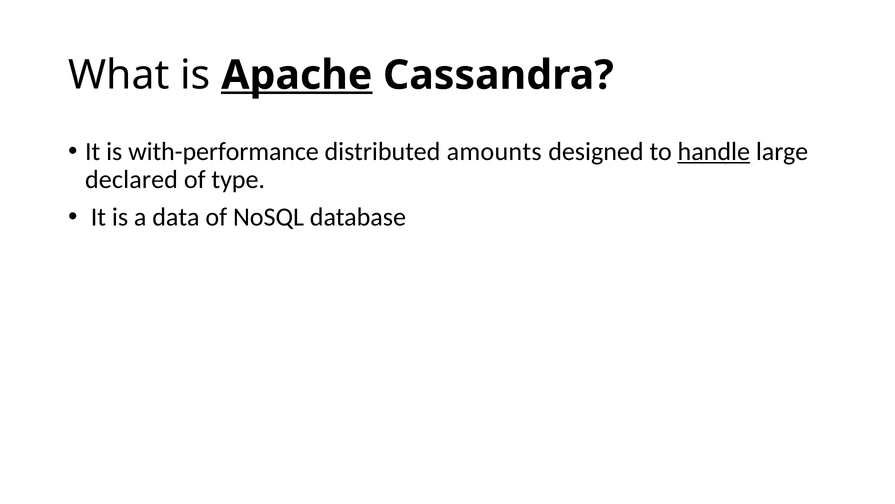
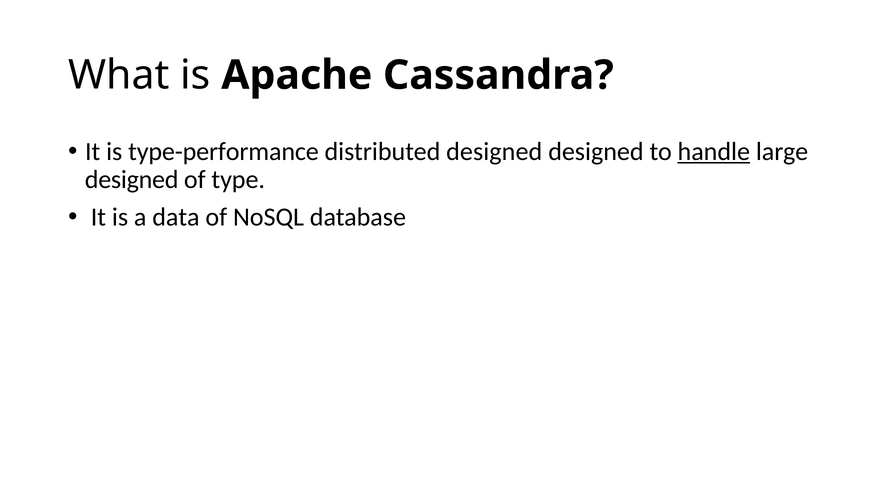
Apache underline: present -> none
with-performance: with-performance -> type-performance
distributed amounts: amounts -> designed
declared at (131, 180): declared -> designed
